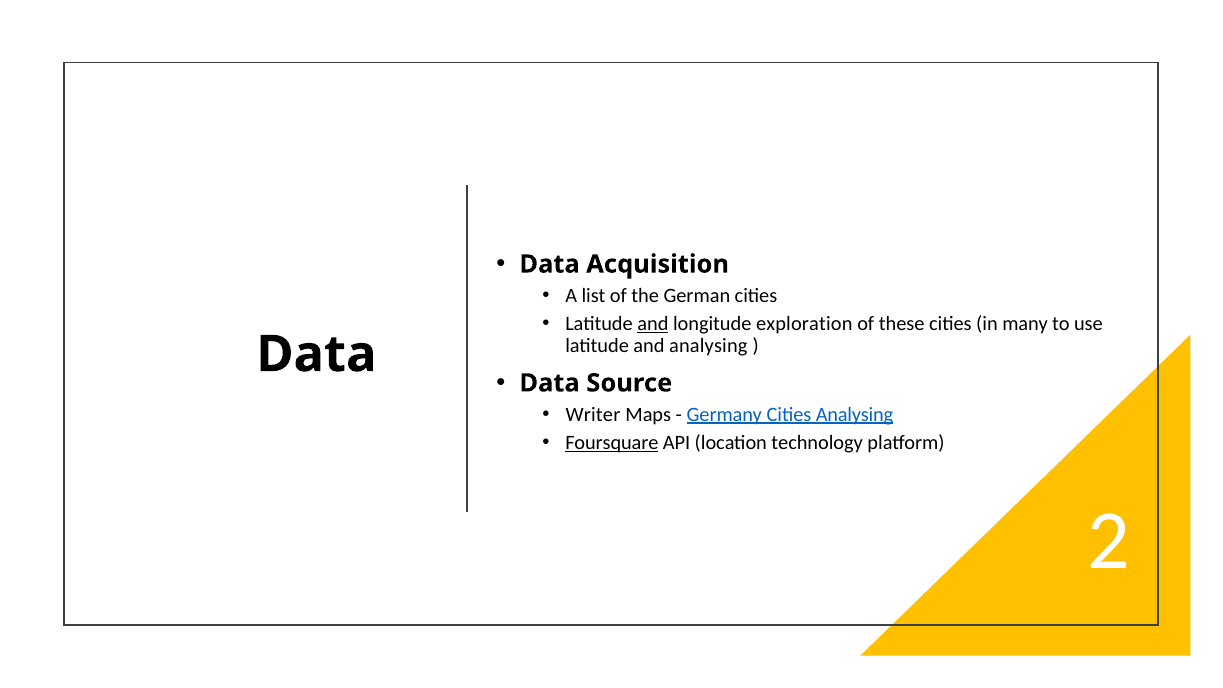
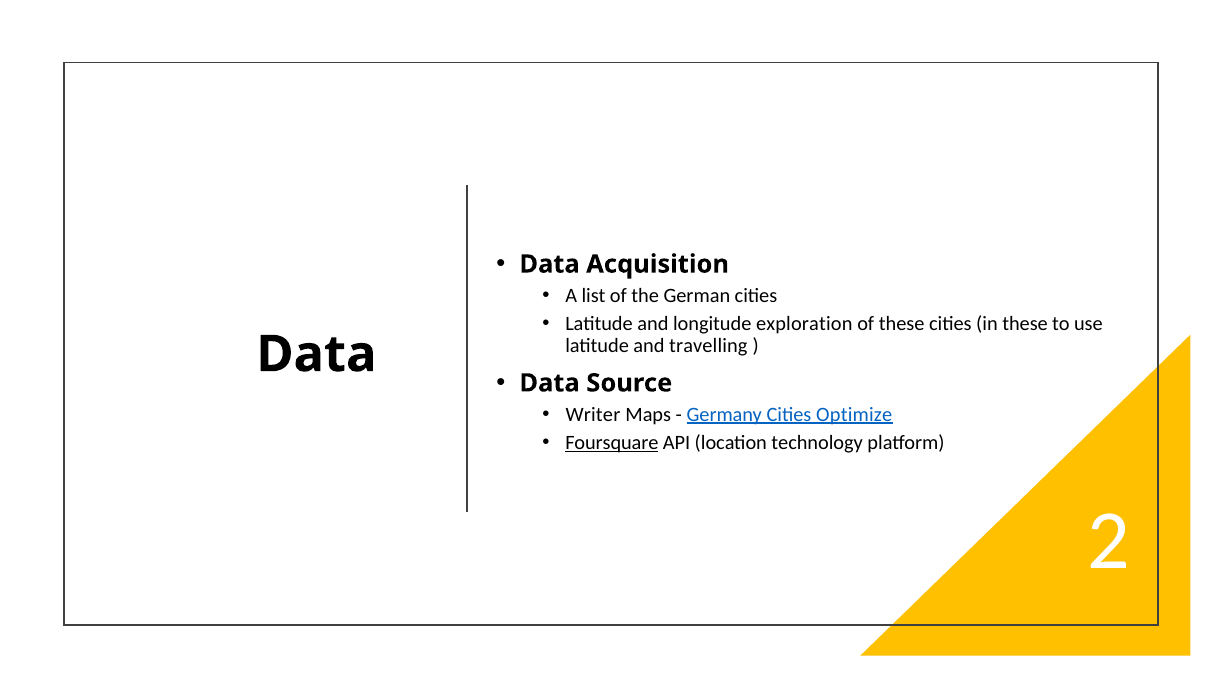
and at (653, 324) underline: present -> none
in many: many -> these
and analysing: analysing -> travelling
Cities Analysing: Analysing -> Optimize
